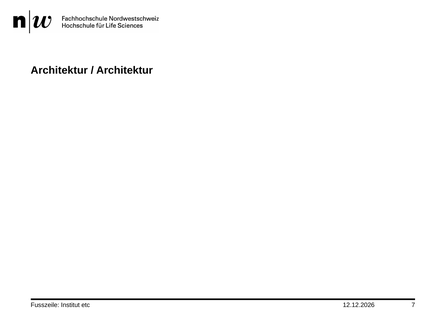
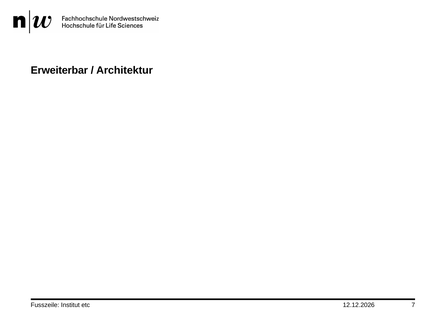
Architektur at (59, 70): Architektur -> Erweiterbar
